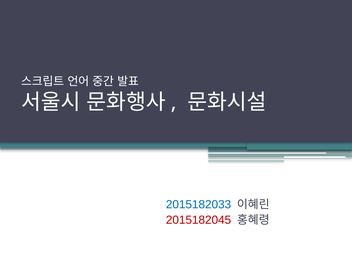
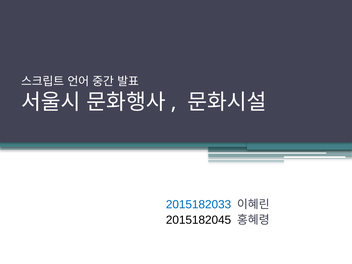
2015182045 colour: red -> black
